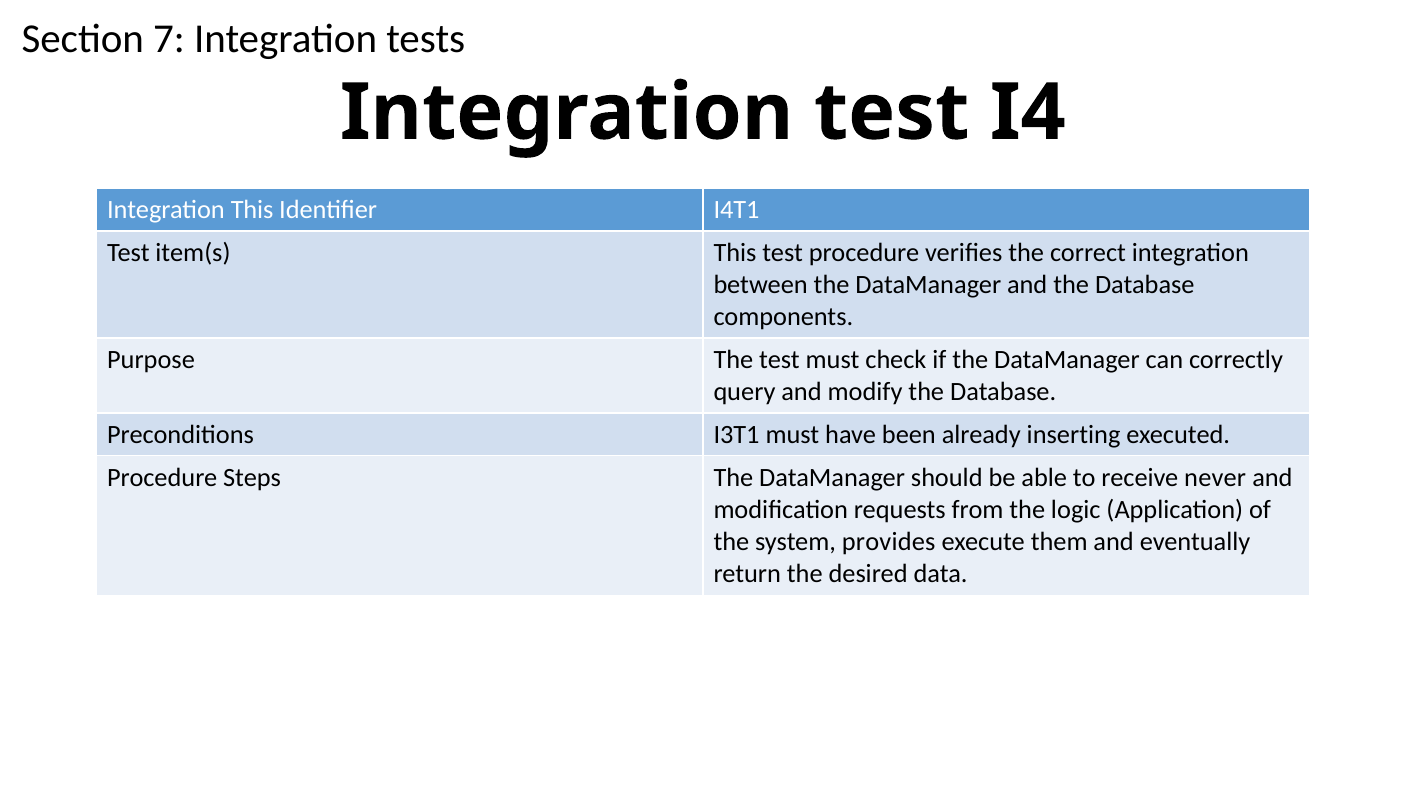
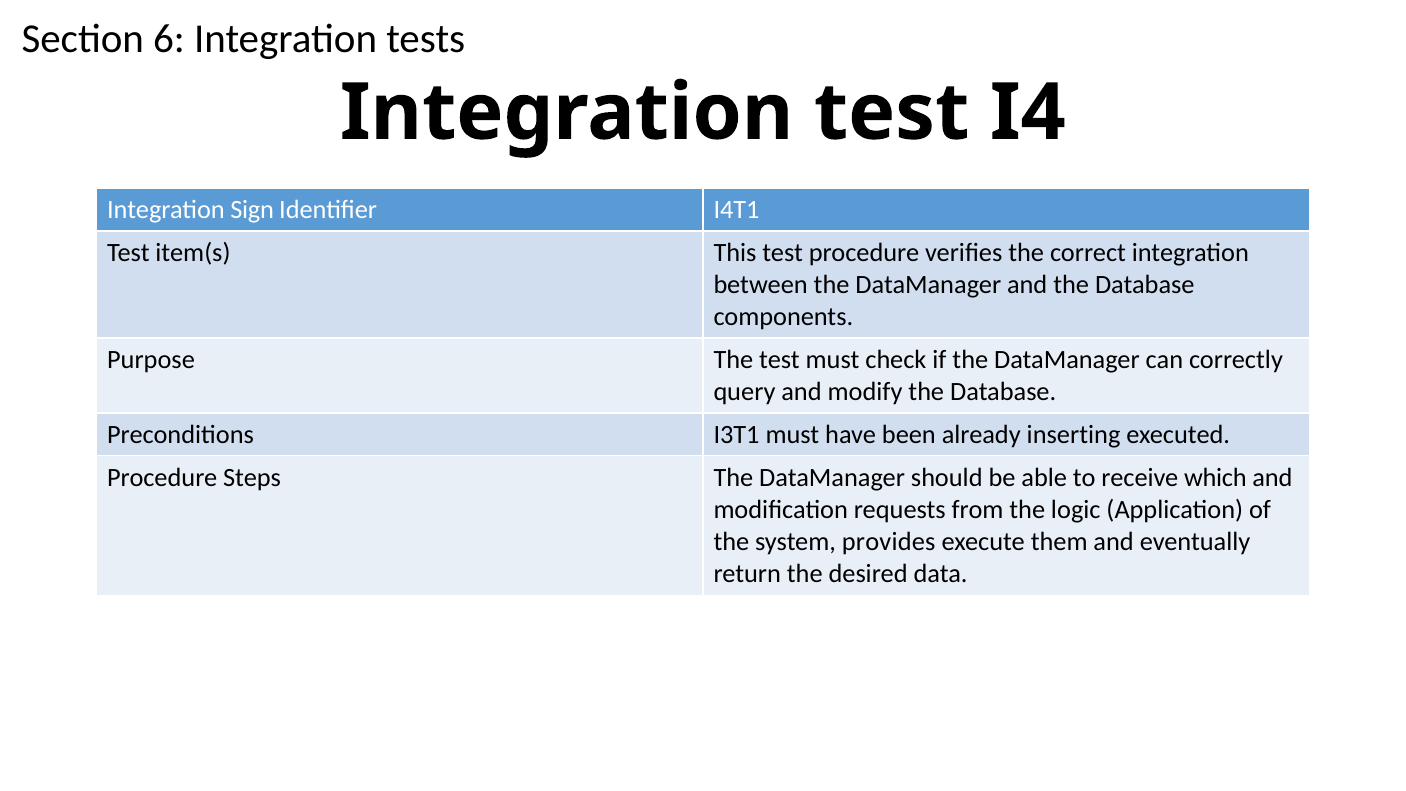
7: 7 -> 6
Integration This: This -> Sign
never: never -> which
